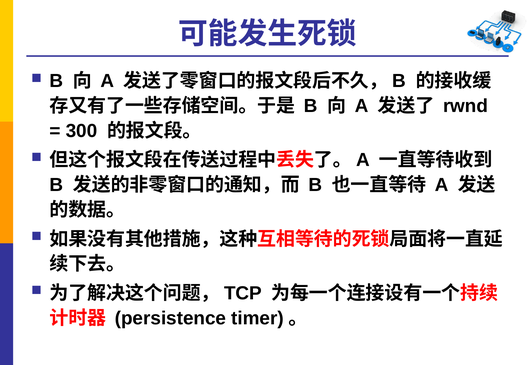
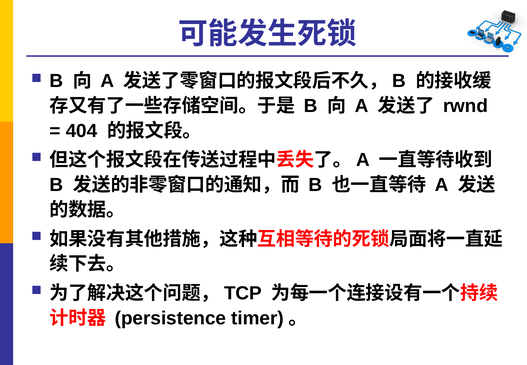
300: 300 -> 404
